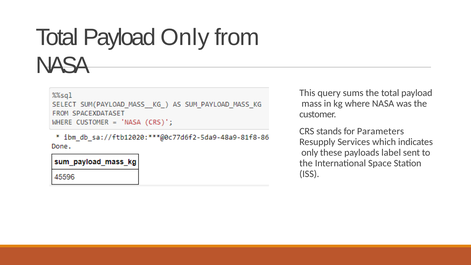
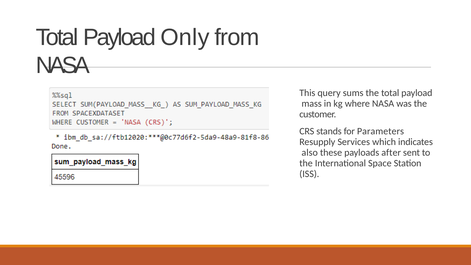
only at (310, 153): only -> also
label: label -> after
